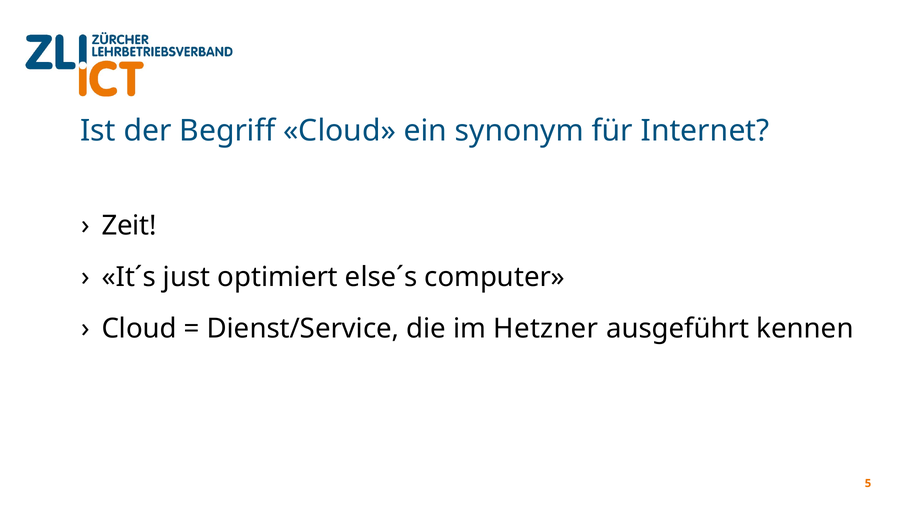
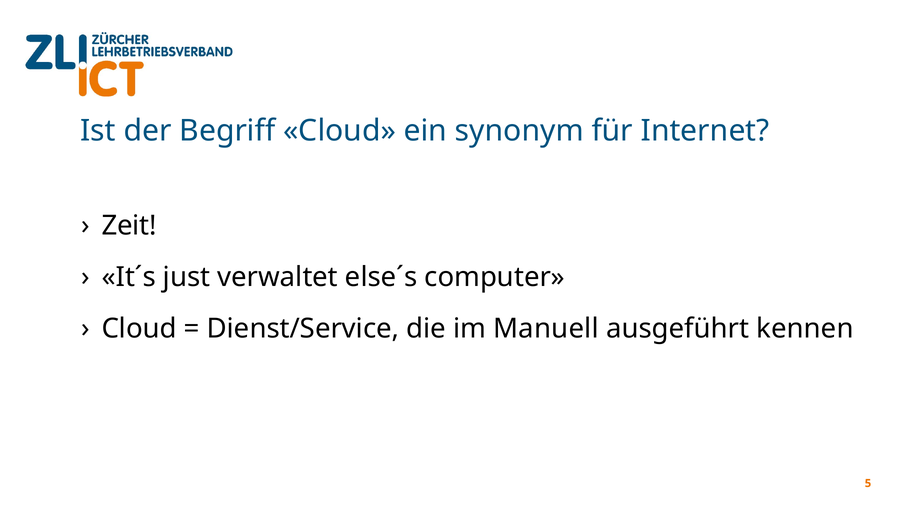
optimiert: optimiert -> verwaltet
Hetzner: Hetzner -> Manuell
